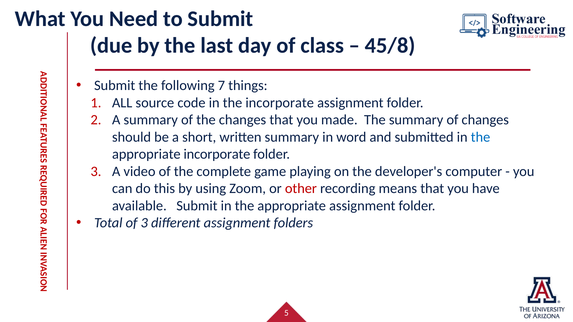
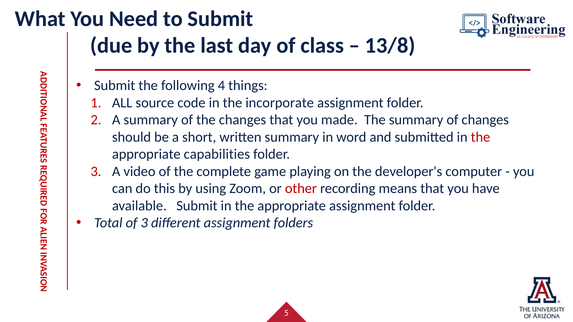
45/8: 45/8 -> 13/8
7: 7 -> 4
the at (481, 137) colour: blue -> red
appropriate incorporate: incorporate -> capabilities
